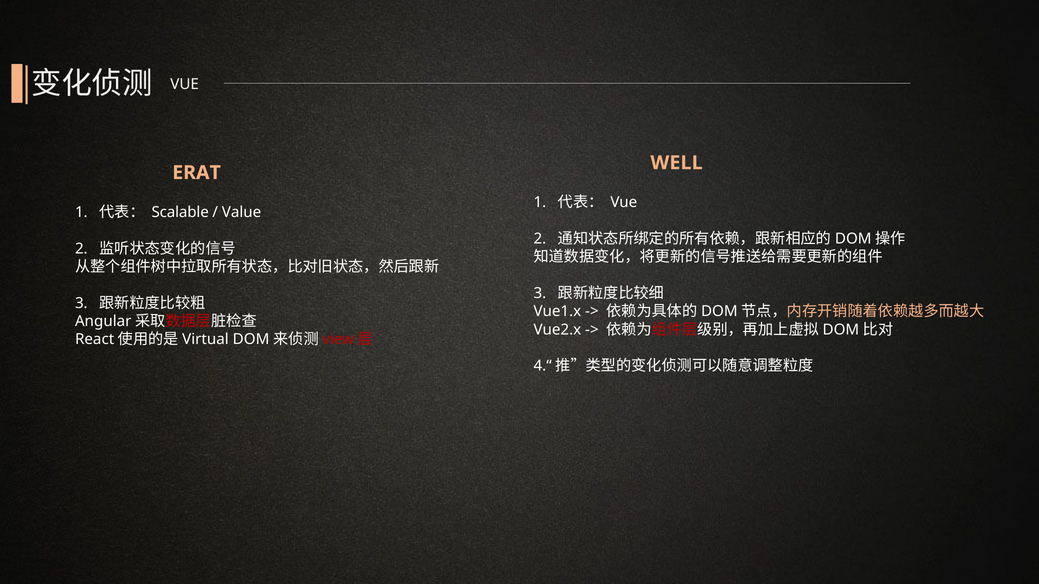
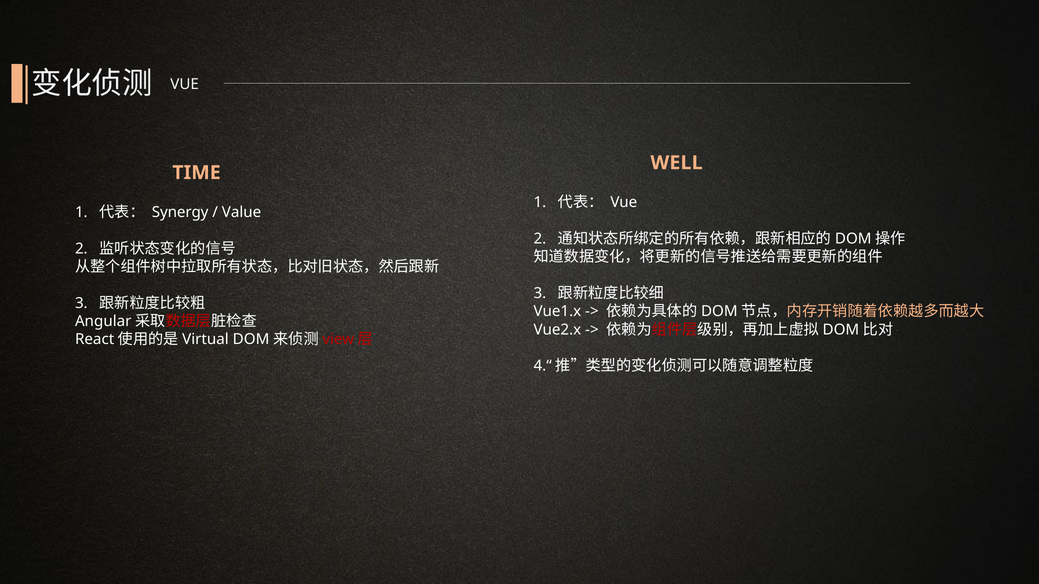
ERAT: ERAT -> TIME
Scalable: Scalable -> Synergy
